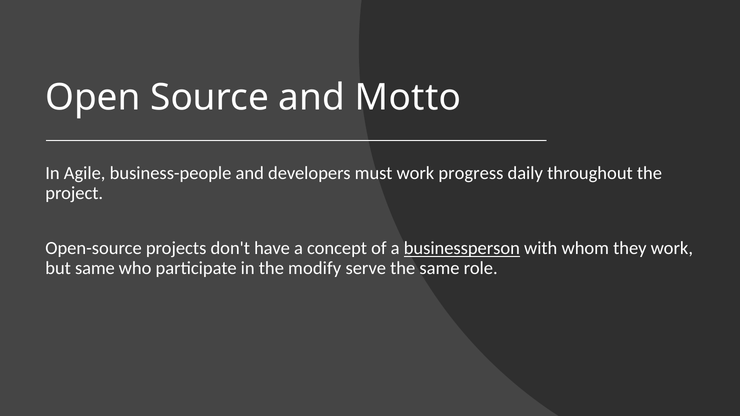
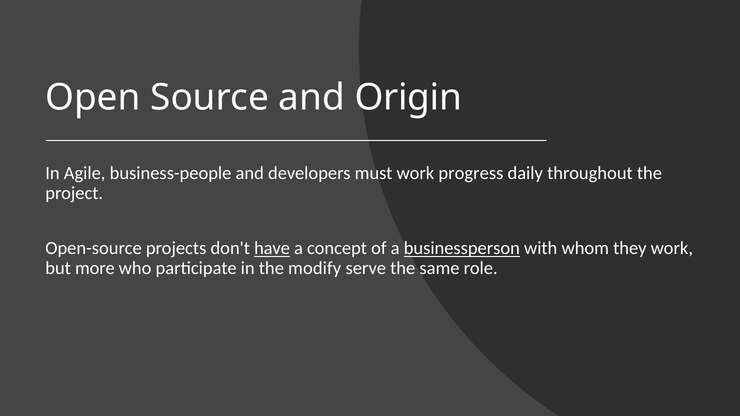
Motto: Motto -> Origin
have underline: none -> present
but same: same -> more
